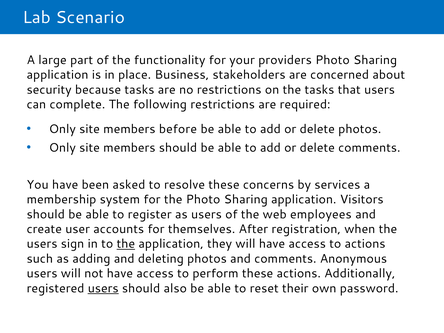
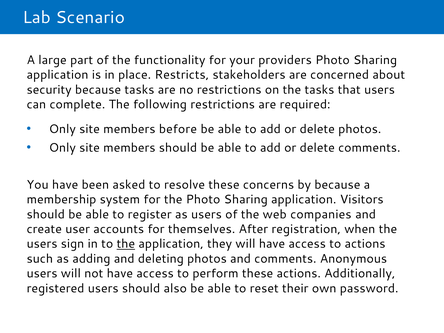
Business: Business -> Restricts
by services: services -> because
employees: employees -> companies
users at (103, 288) underline: present -> none
